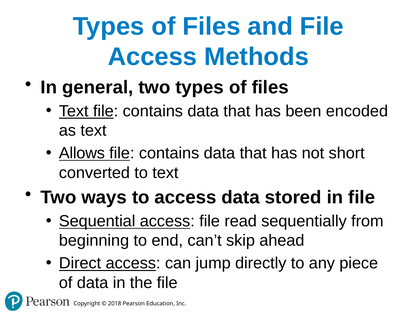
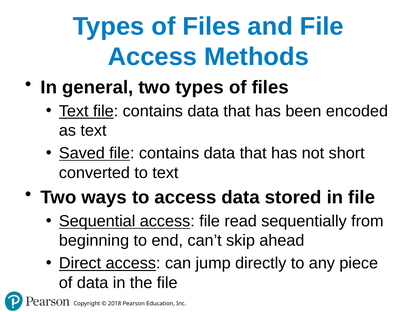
Allows: Allows -> Saved
